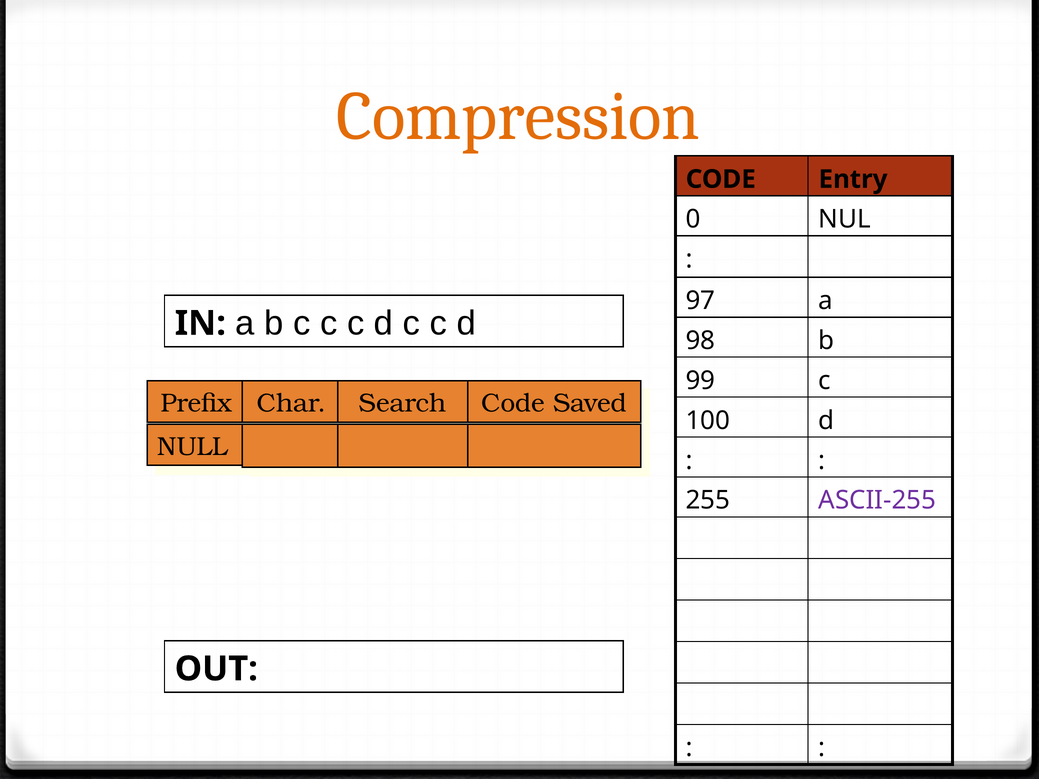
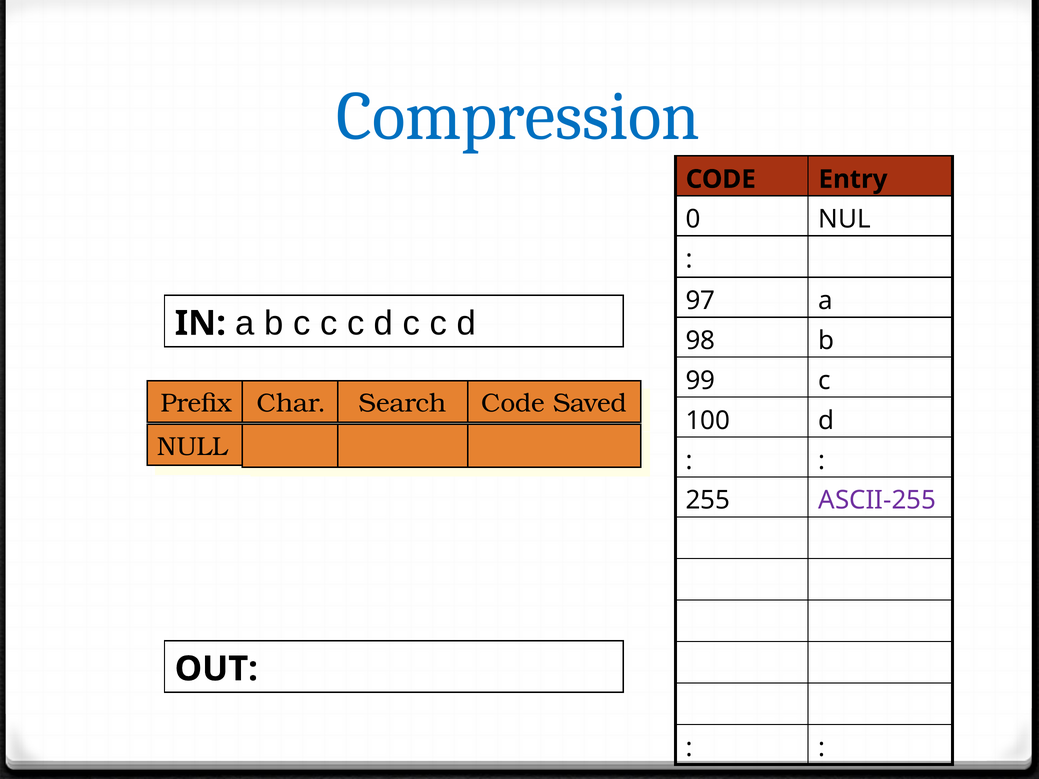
Compression colour: orange -> blue
